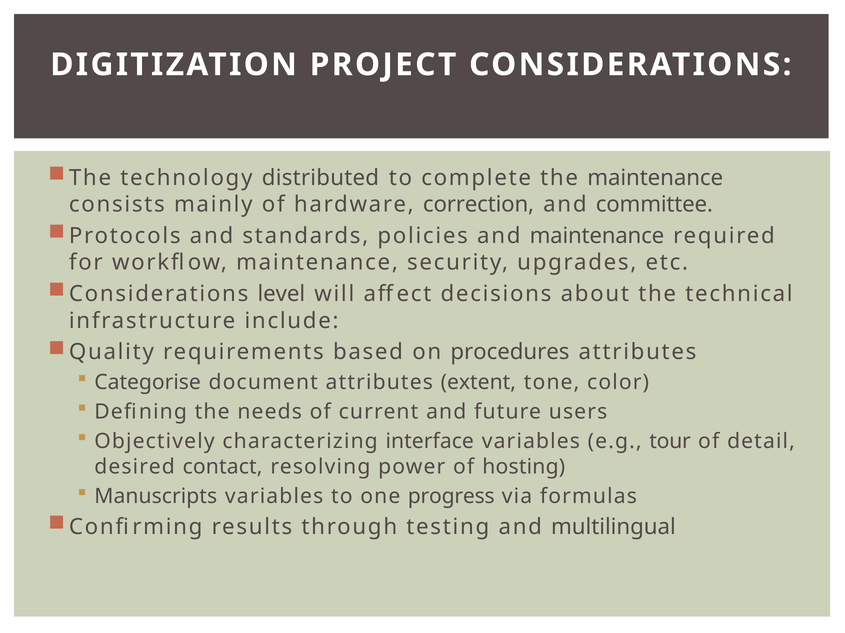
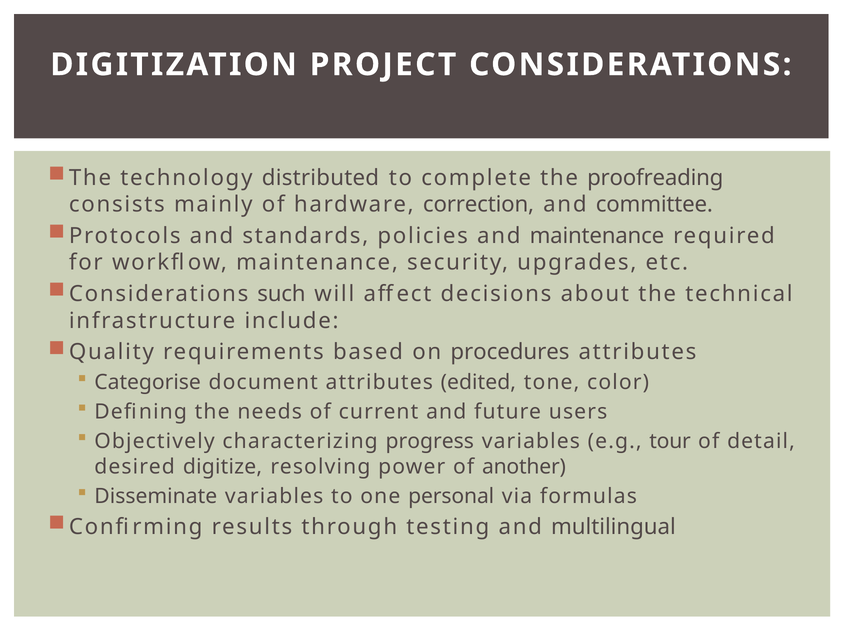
the maintenance: maintenance -> proofreading
level: level -> such
extent: extent -> edited
interface: interface -> progress
contact: contact -> digitize
hosting: hosting -> another
Manuscripts: Manuscripts -> Disseminate
progress: progress -> personal
